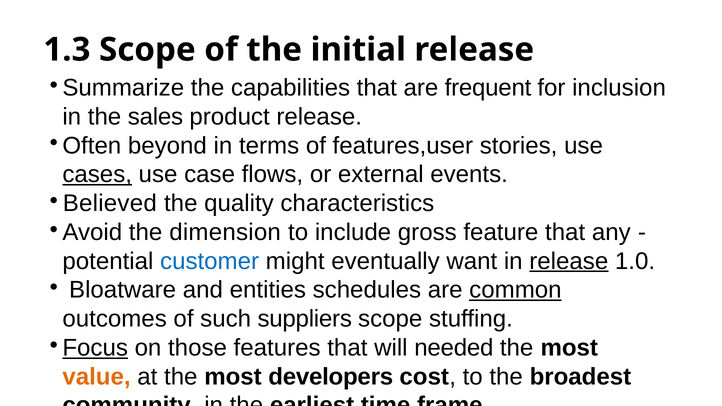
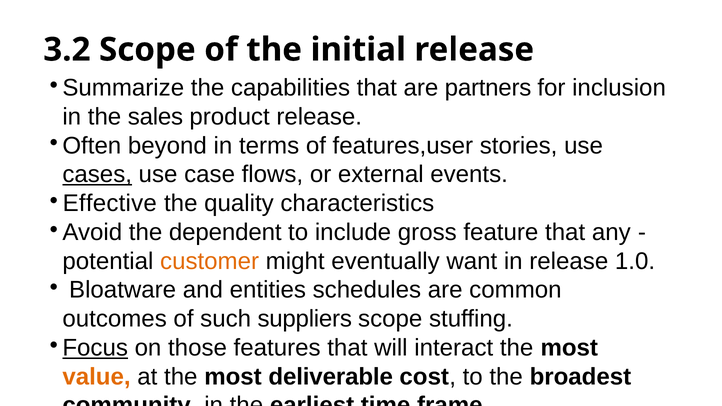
1.3: 1.3 -> 3.2
frequent: frequent -> partners
Believed: Believed -> Effective
dimension: dimension -> dependent
customer colour: blue -> orange
release at (569, 261) underline: present -> none
common underline: present -> none
needed: needed -> interact
developers: developers -> deliverable
